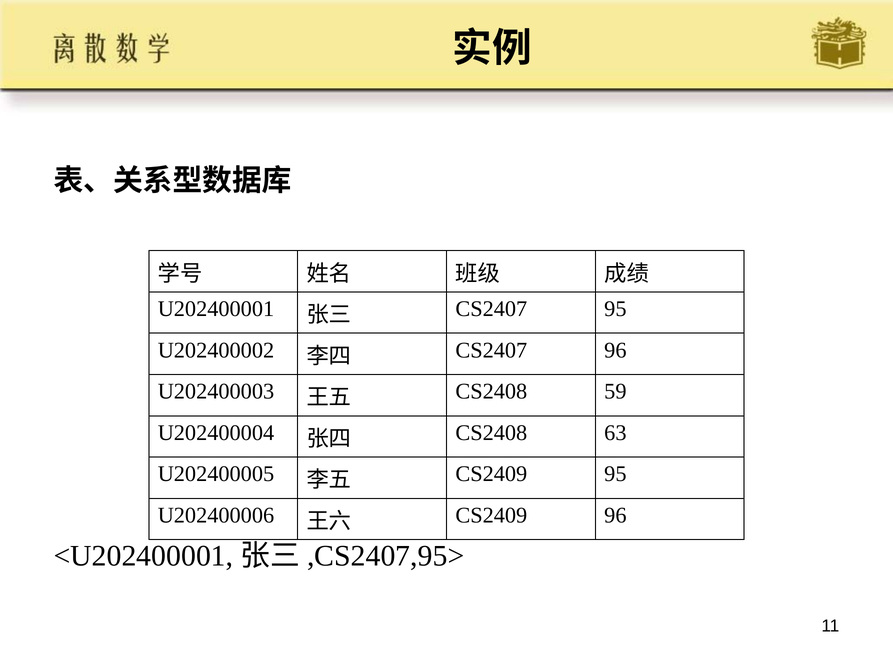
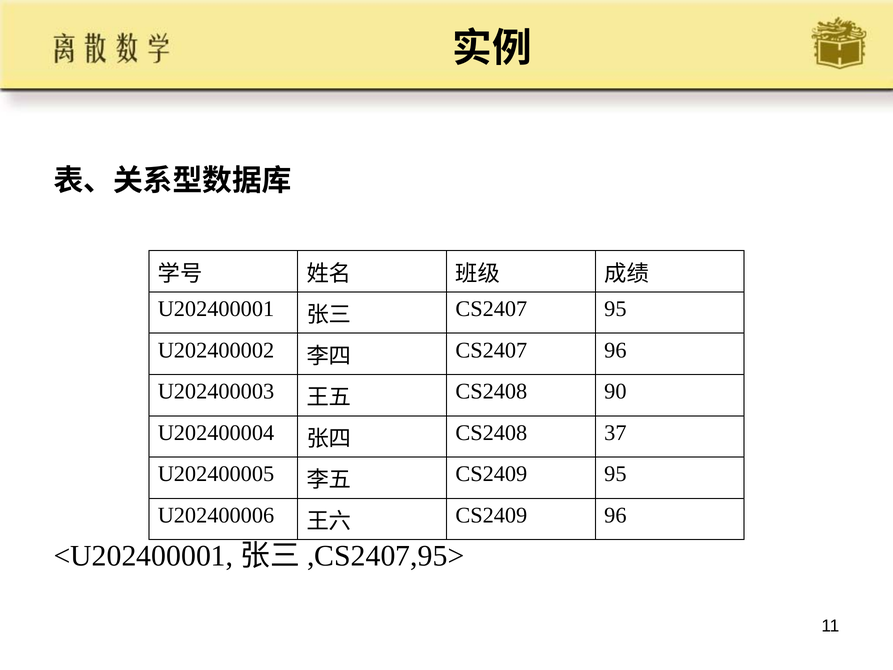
59: 59 -> 90
63: 63 -> 37
